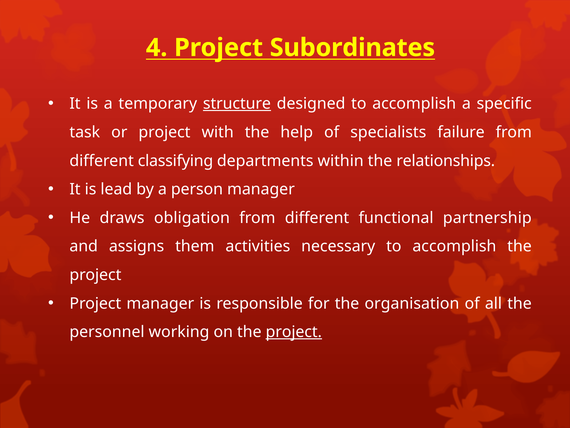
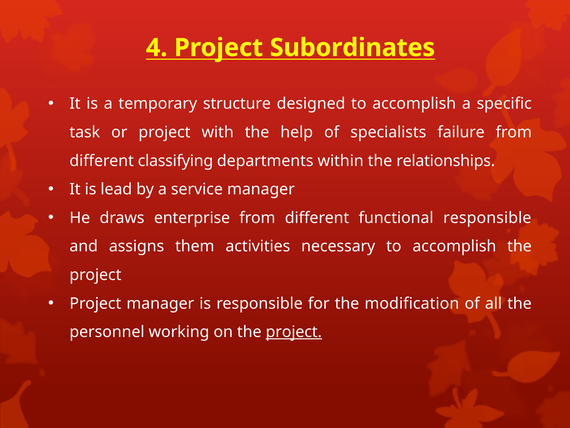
structure underline: present -> none
person: person -> service
obligation: obligation -> enterprise
functional partnership: partnership -> responsible
organisation: organisation -> modification
